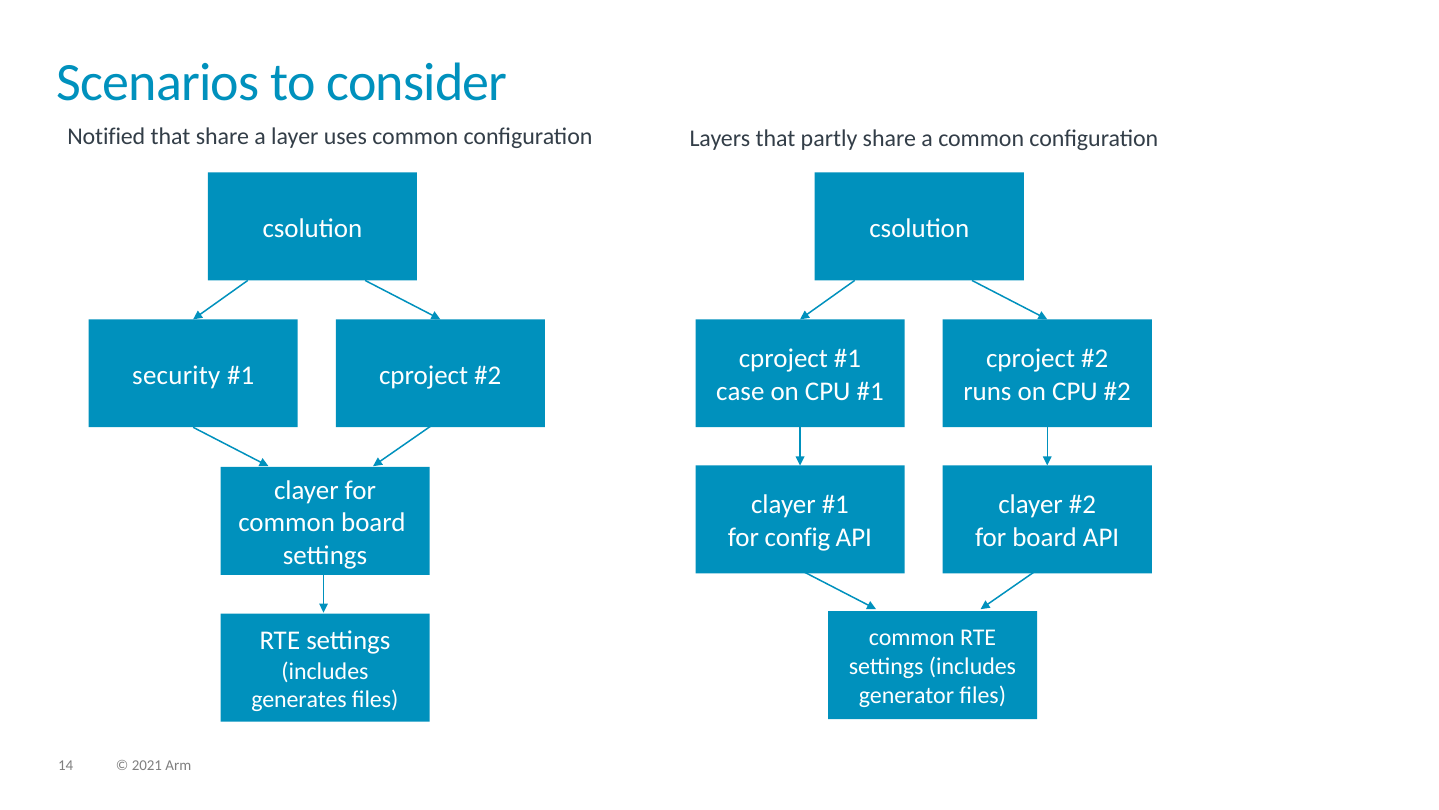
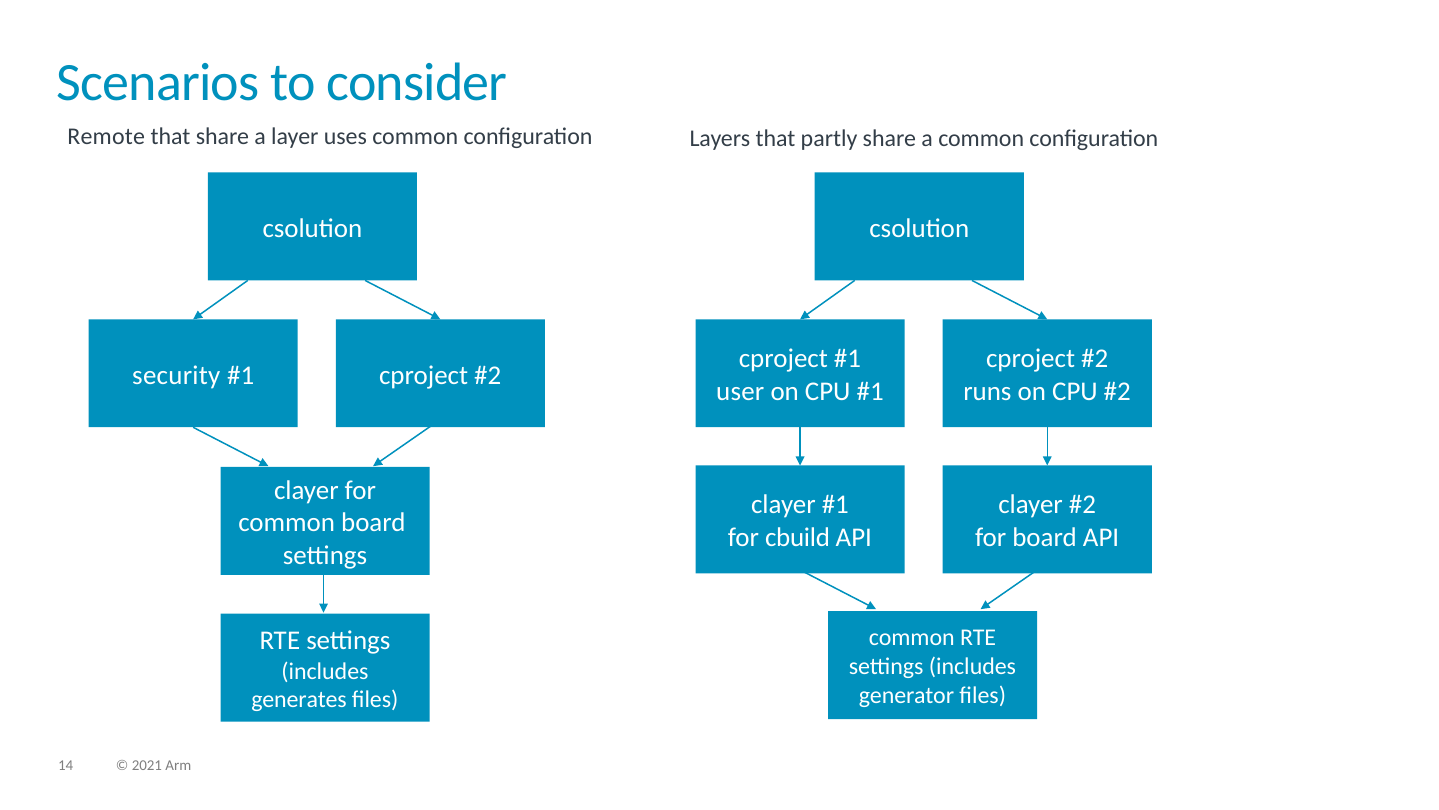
Notified: Notified -> Remote
case: case -> user
config: config -> cbuild
